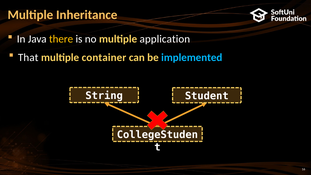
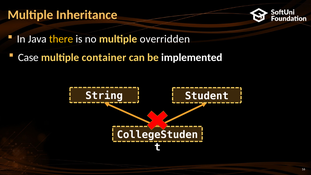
application: application -> overridden
That: That -> Case
implemented colour: light blue -> white
